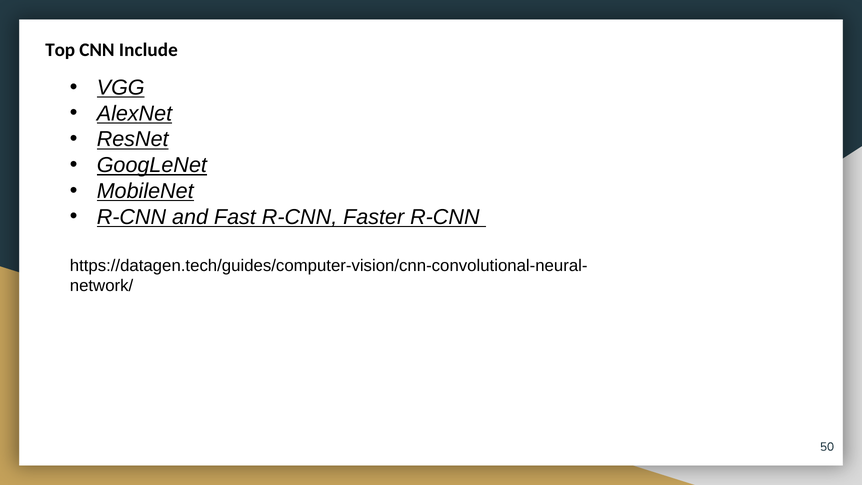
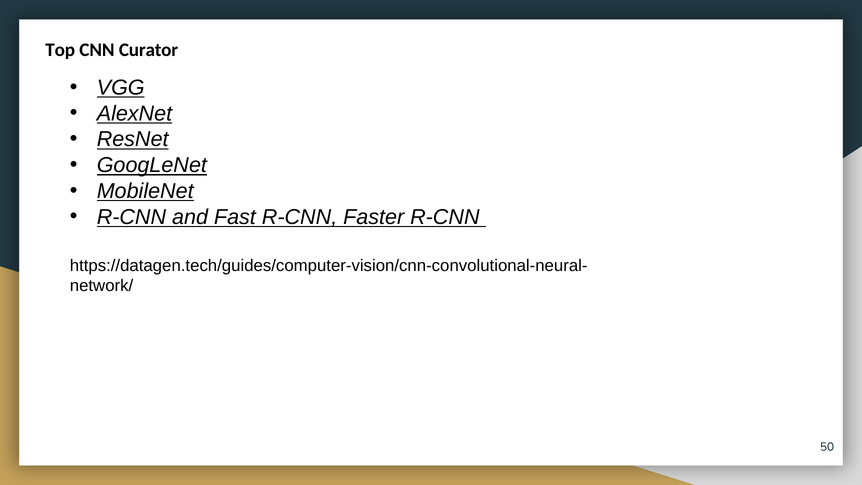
Include: Include -> Curator
